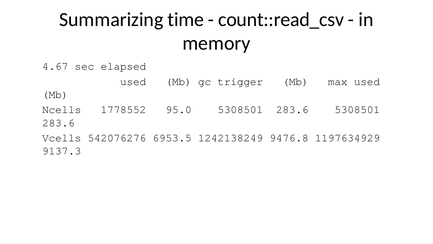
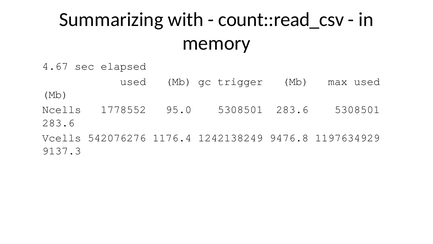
time: time -> with
6953.5: 6953.5 -> 1176.4
